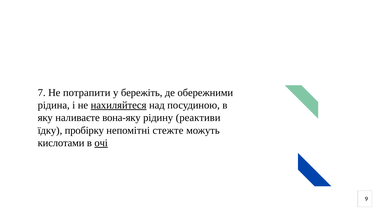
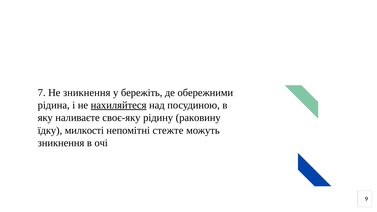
Не потрапити: потрапити -> зникнення
вона-яку: вона-яку -> своє-яку
реактиви: реактиви -> раковину
пробірку: пробірку -> милкості
кислотами at (61, 143): кислотами -> зникнення
очі underline: present -> none
